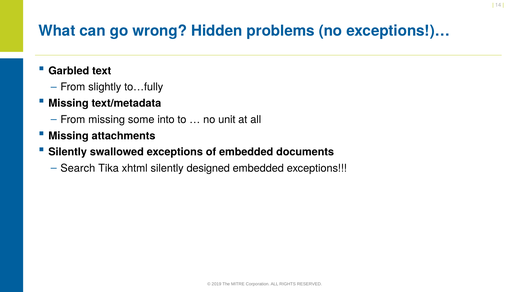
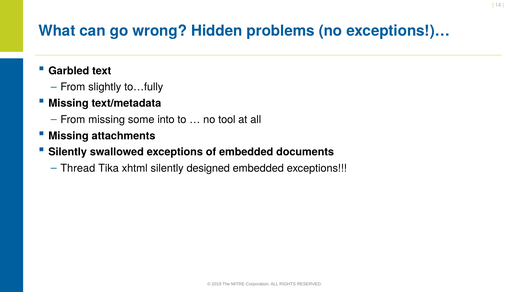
unit: unit -> tool
Search: Search -> Thread
